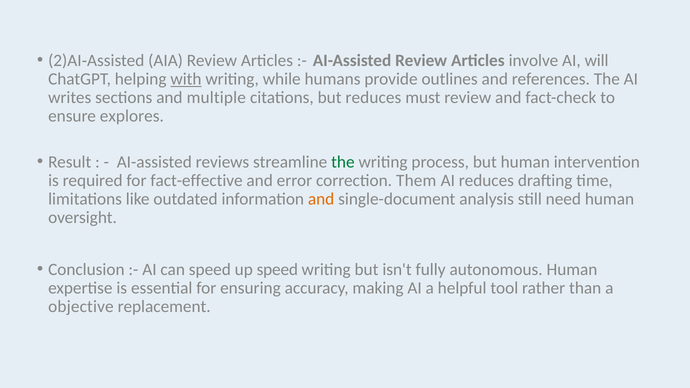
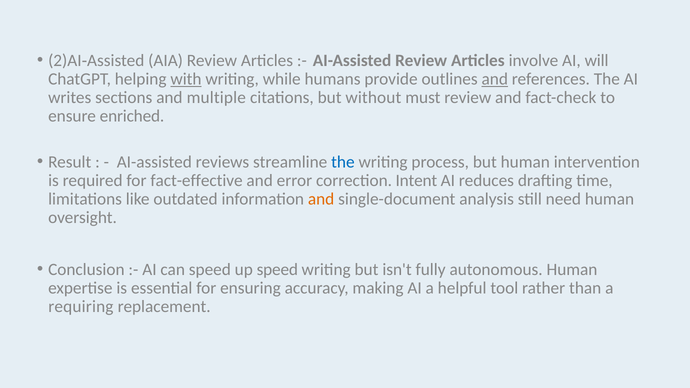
and at (495, 79) underline: none -> present
but reduces: reduces -> without
explores: explores -> enriched
the at (343, 162) colour: green -> blue
Them: Them -> Intent
objective: objective -> requiring
